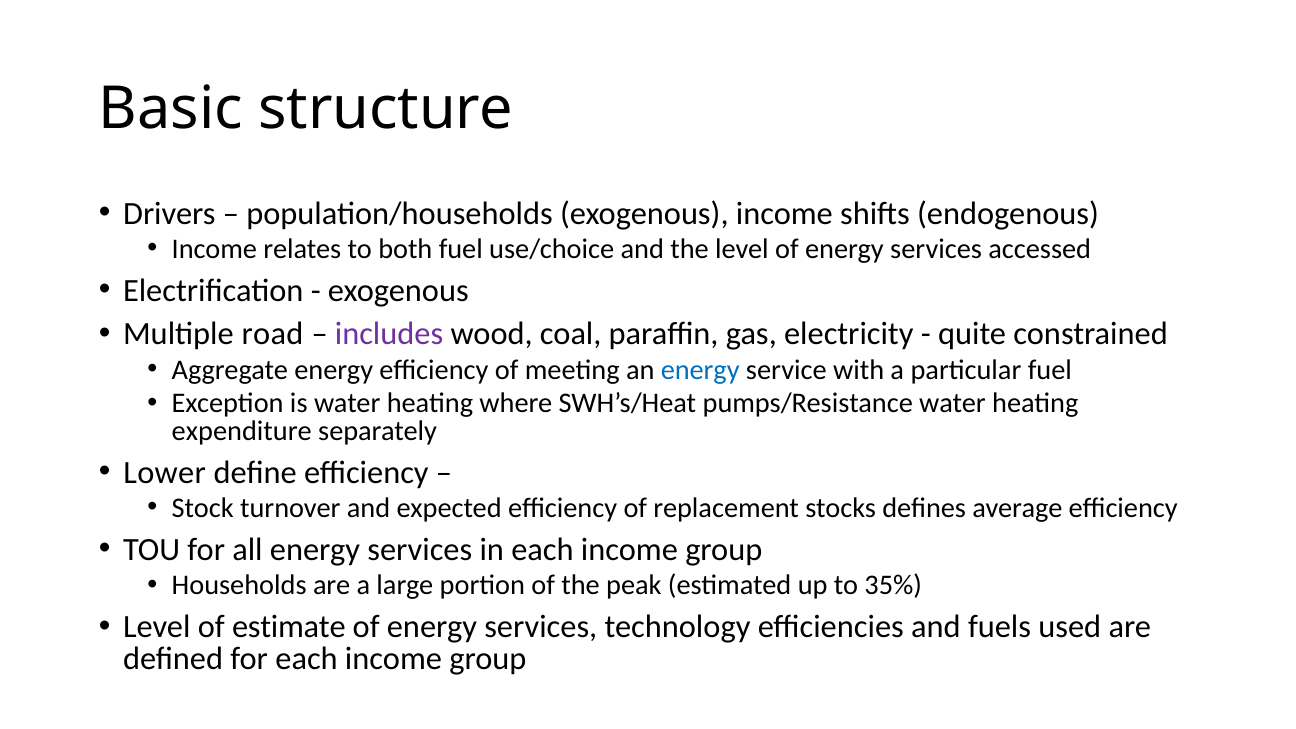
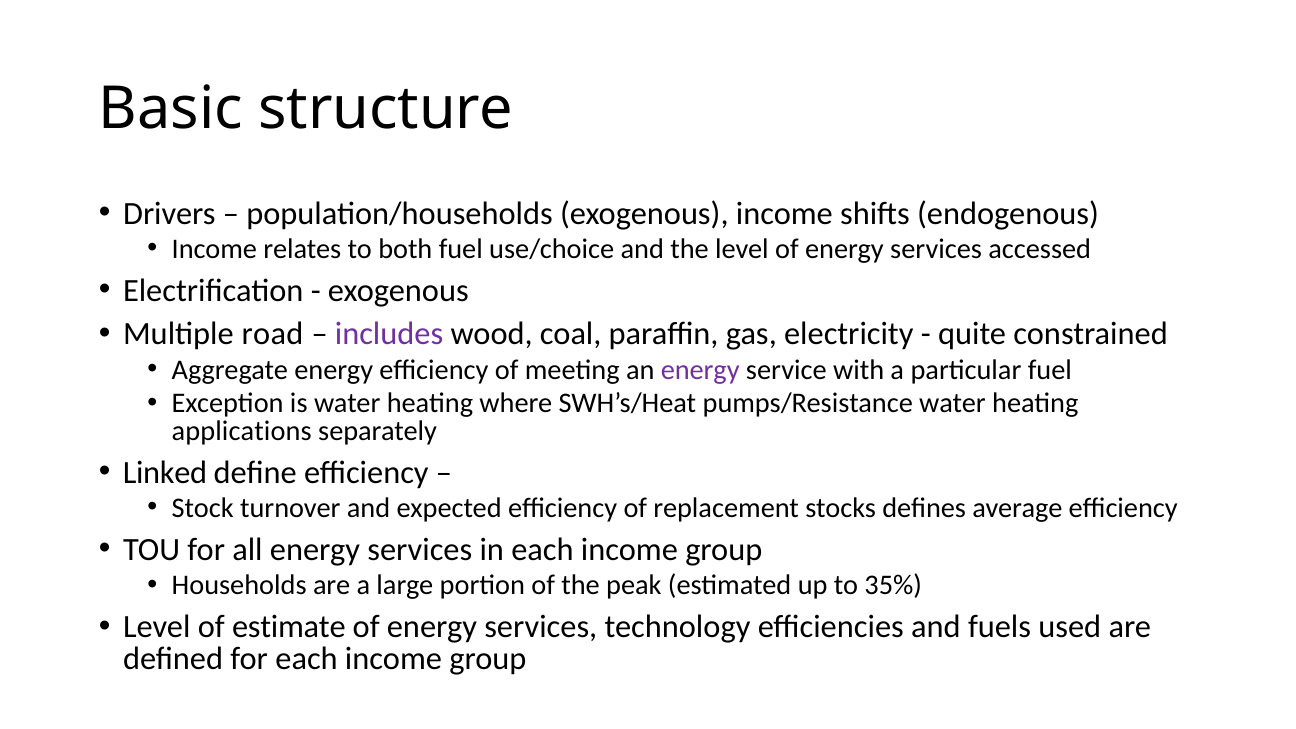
energy at (700, 370) colour: blue -> purple
expenditure: expenditure -> applications
Lower: Lower -> Linked
